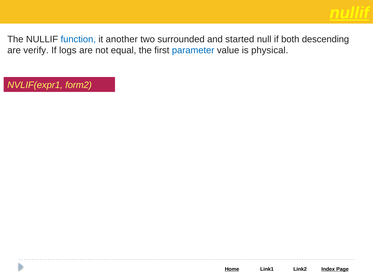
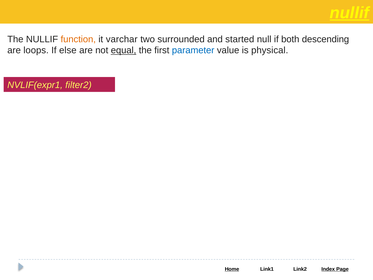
function colour: blue -> orange
another: another -> varchar
verify: verify -> loops
logs: logs -> else
equal underline: none -> present
form2: form2 -> filter2
